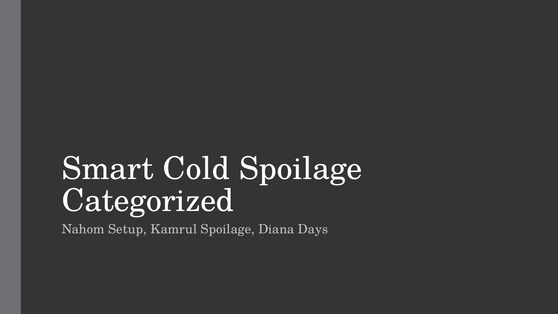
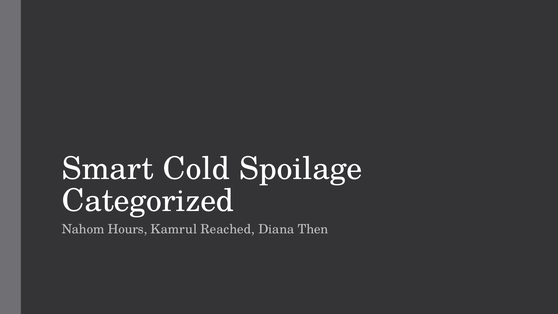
Setup: Setup -> Hours
Kamrul Spoilage: Spoilage -> Reached
Days: Days -> Then
